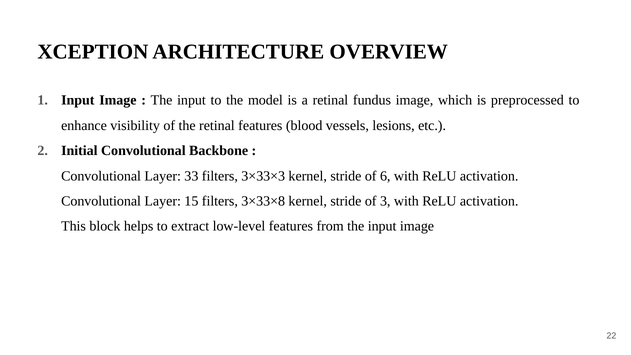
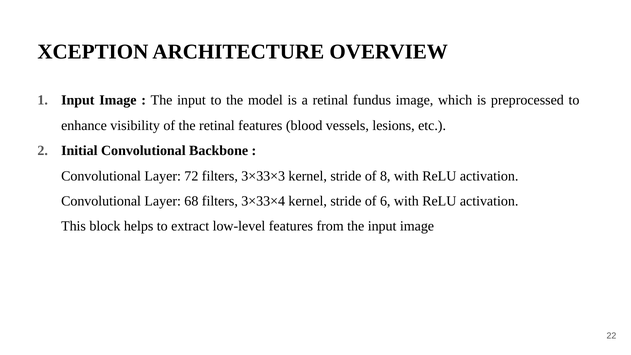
33: 33 -> 72
6: 6 -> 8
15: 15 -> 68
3×33×8: 3×33×8 -> 3×33×4
3: 3 -> 6
